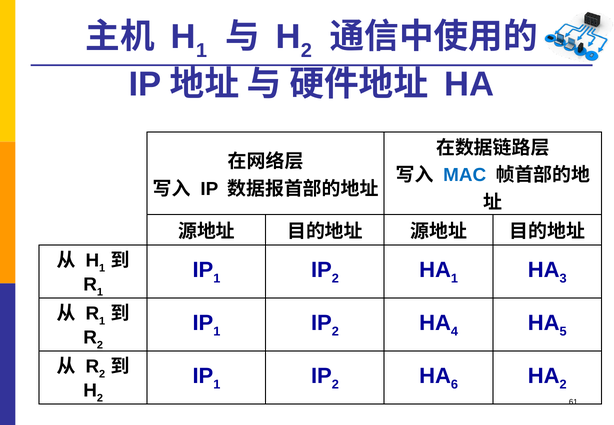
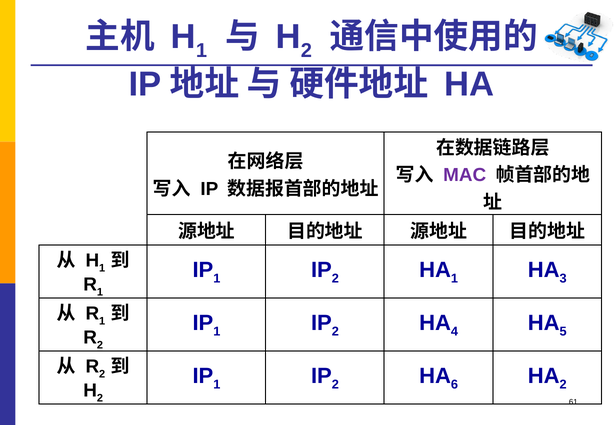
MAC colour: blue -> purple
